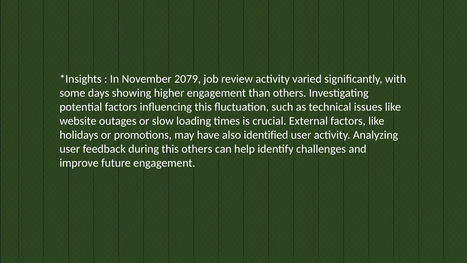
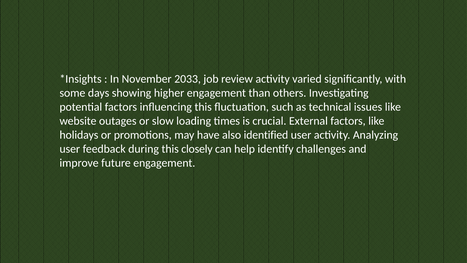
2079: 2079 -> 2033
this others: others -> closely
